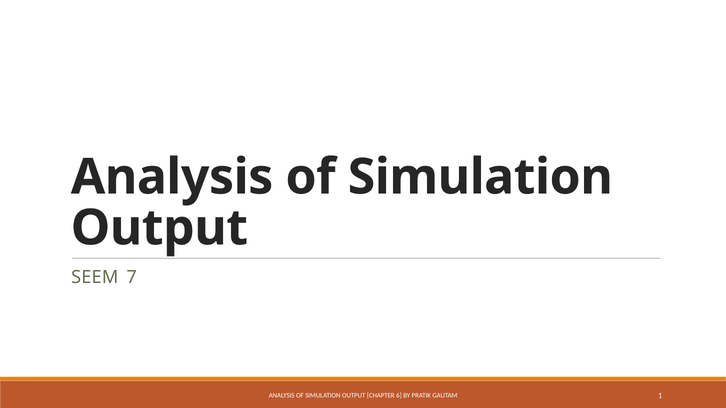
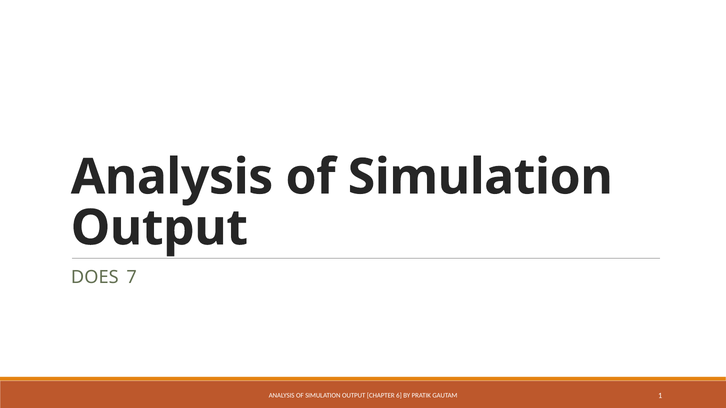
SEEM: SEEM -> DOES
